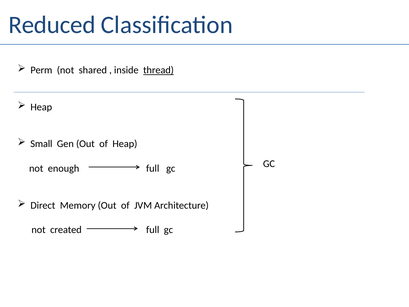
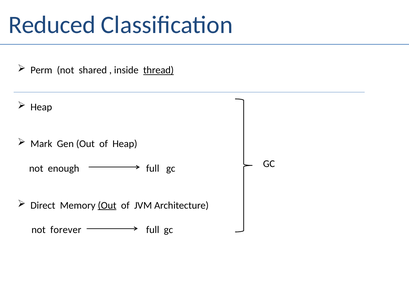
Small: Small -> Mark
Out at (107, 205) underline: none -> present
created: created -> forever
